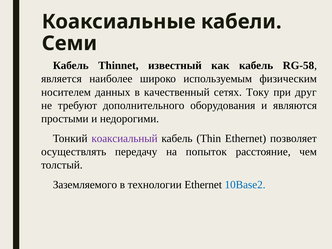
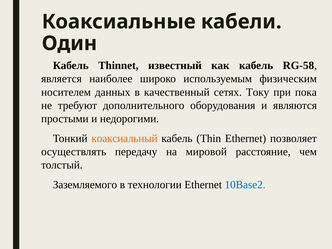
Семи: Семи -> Один
друг: друг -> пока
коаксиальный colour: purple -> orange
попыток: попыток -> мировой
